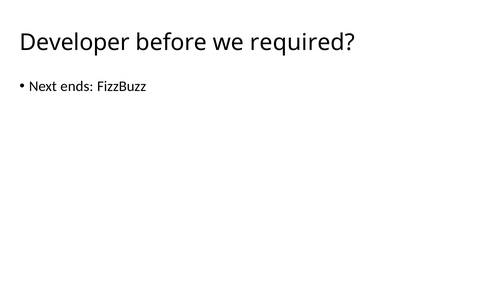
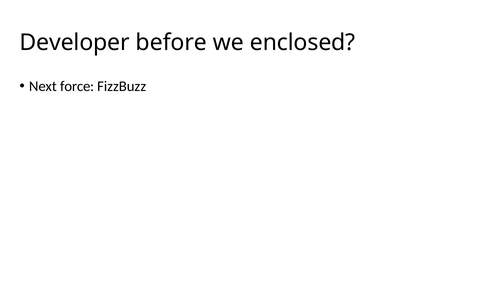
required: required -> enclosed
ends: ends -> force
